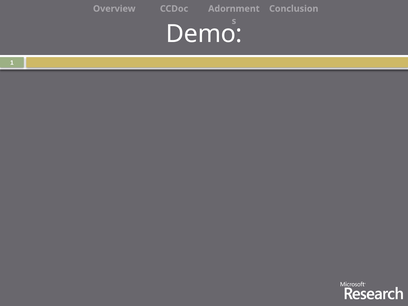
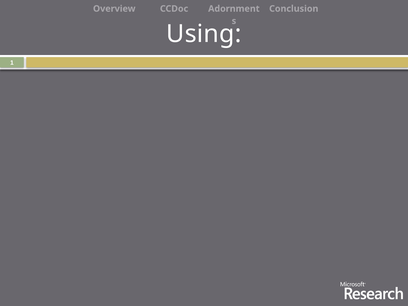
Demo: Demo -> Using
